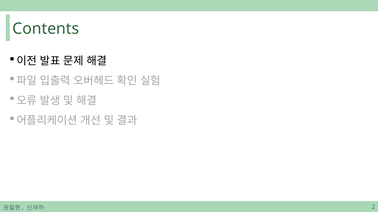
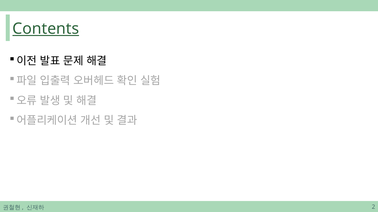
Contents underline: none -> present
